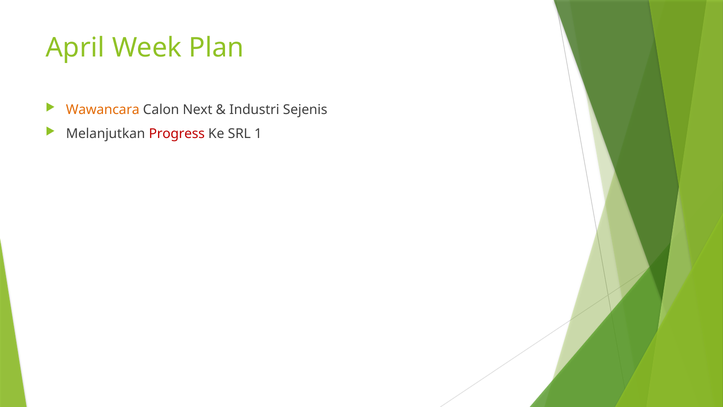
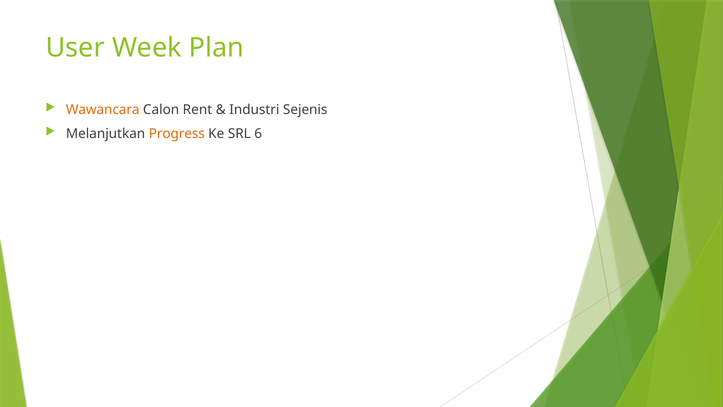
April: April -> User
Next: Next -> Rent
Progress colour: red -> orange
1: 1 -> 6
